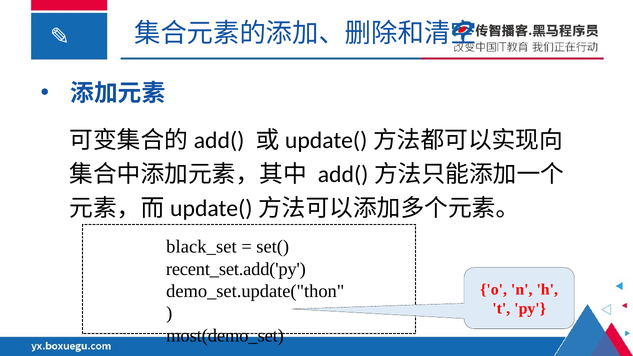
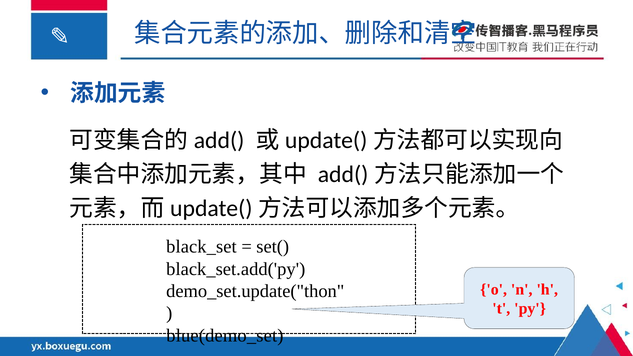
recent_set.add('py: recent_set.add('py -> black_set.add('py
most(demo_set: most(demo_set -> blue(demo_set
